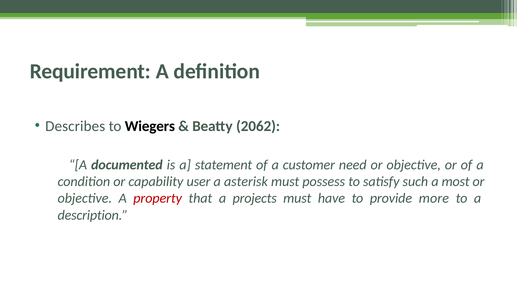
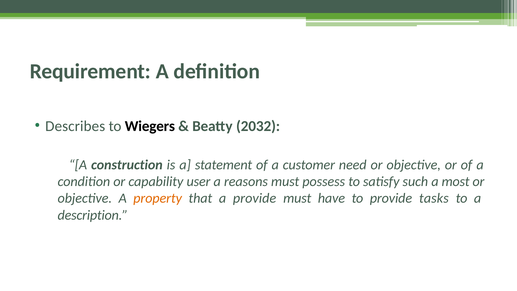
2062: 2062 -> 2032
documented: documented -> construction
asterisk: asterisk -> reasons
property colour: red -> orange
a projects: projects -> provide
more: more -> tasks
